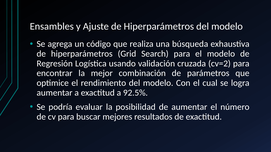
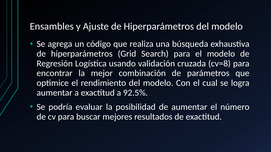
cv=2: cv=2 -> cv=8
